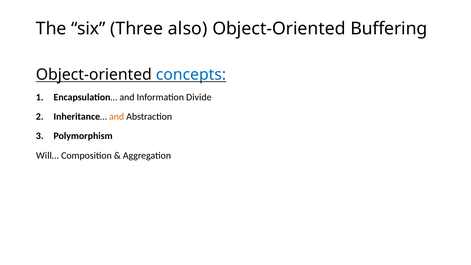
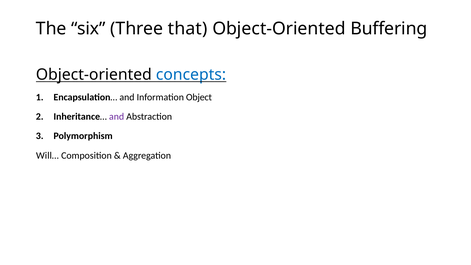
also: also -> that
Divide: Divide -> Object
and at (117, 117) colour: orange -> purple
